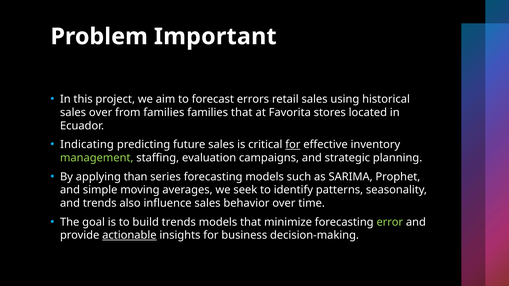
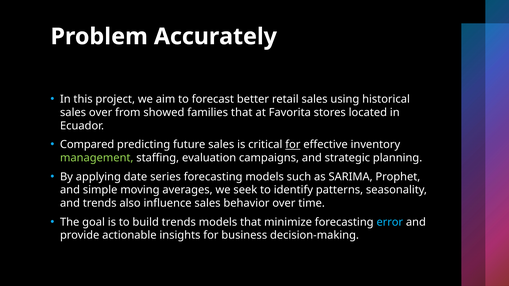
Important: Important -> Accurately
errors: errors -> better
from families: families -> showed
Indicating: Indicating -> Compared
than: than -> date
error colour: light green -> light blue
actionable underline: present -> none
